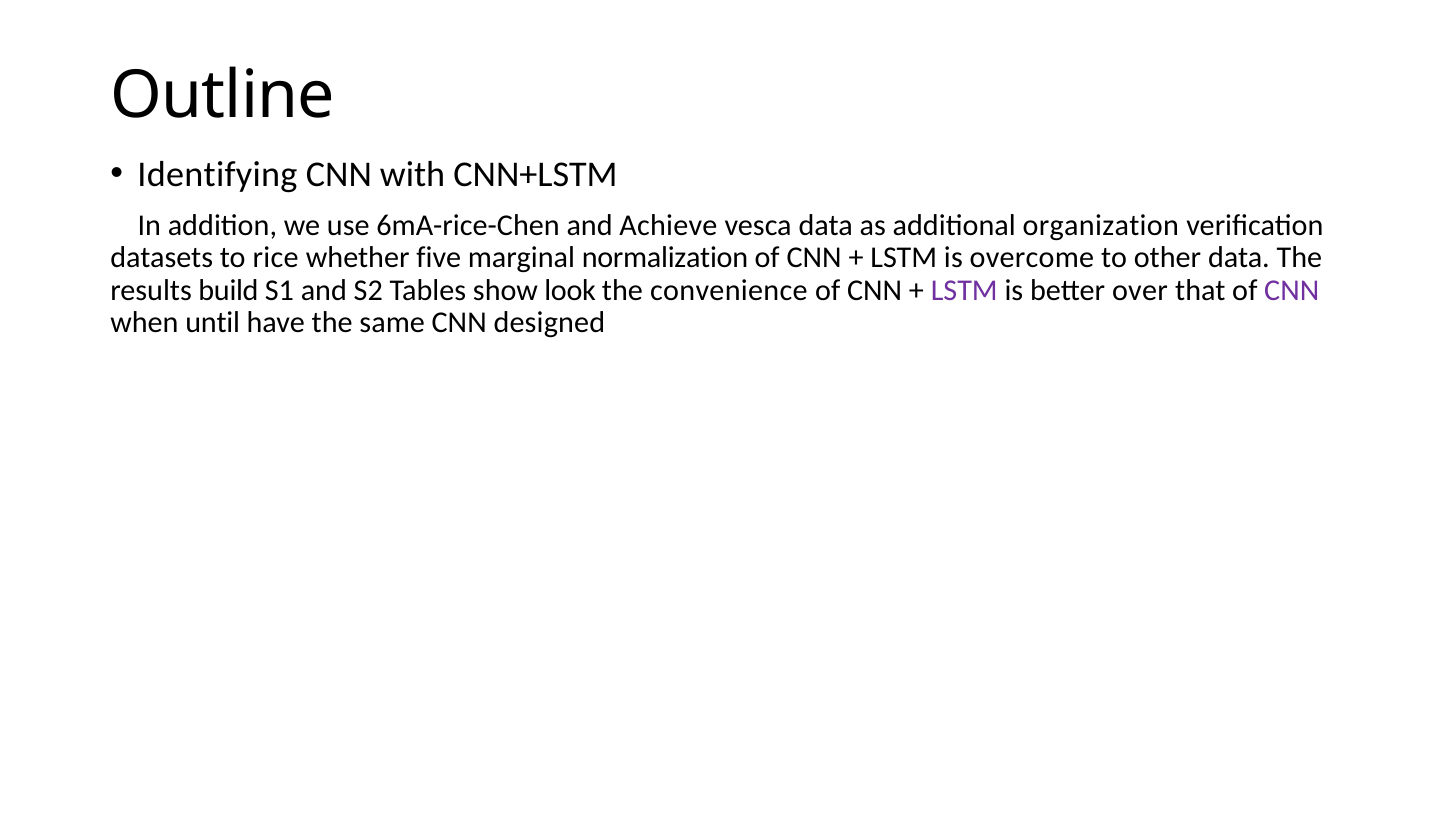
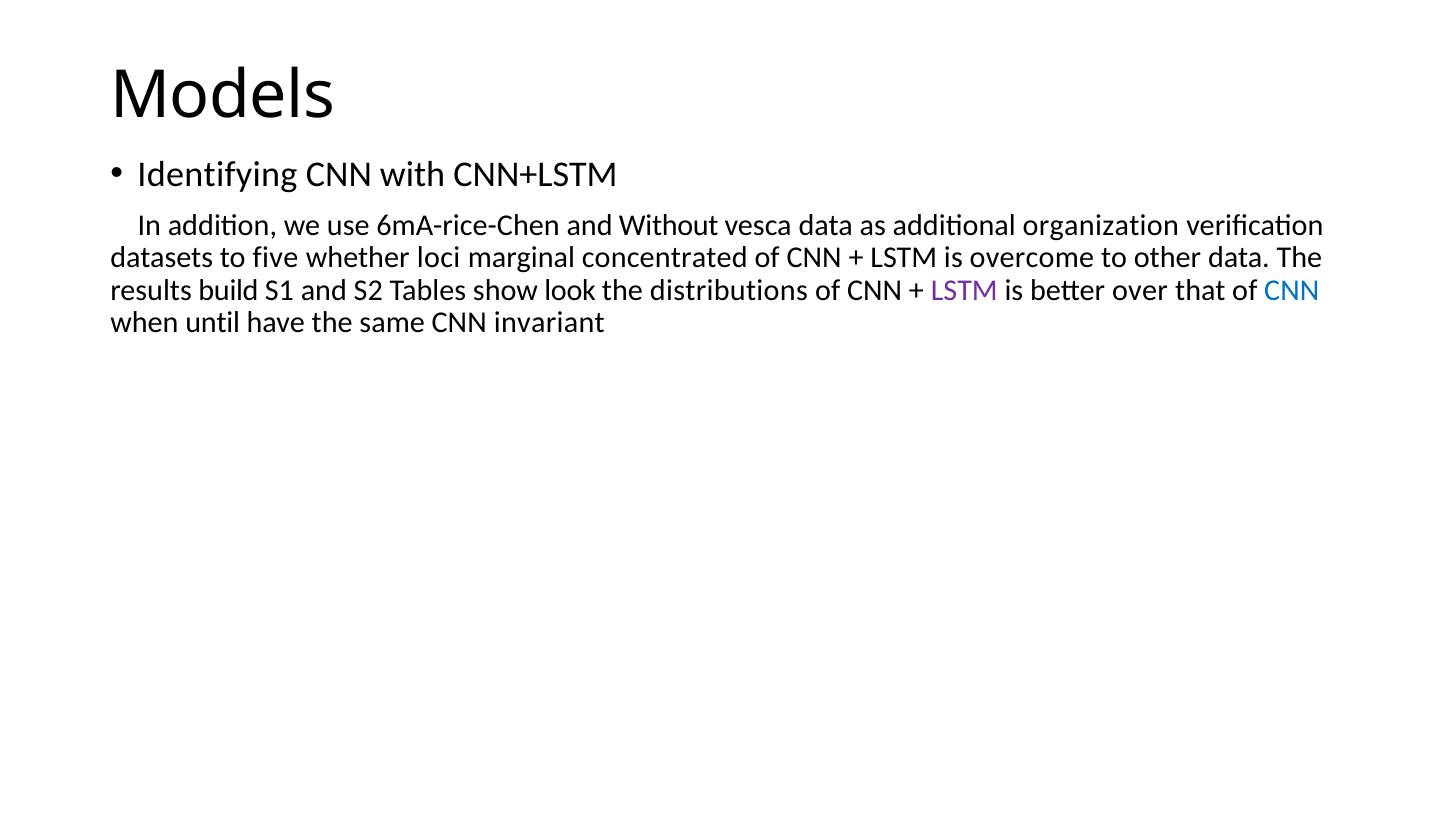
Outline: Outline -> Models
Achieve: Achieve -> Without
rice: rice -> five
five: five -> loci
normalization: normalization -> concentrated
convenience: convenience -> distributions
CNN at (1292, 290) colour: purple -> blue
designed: designed -> invariant
